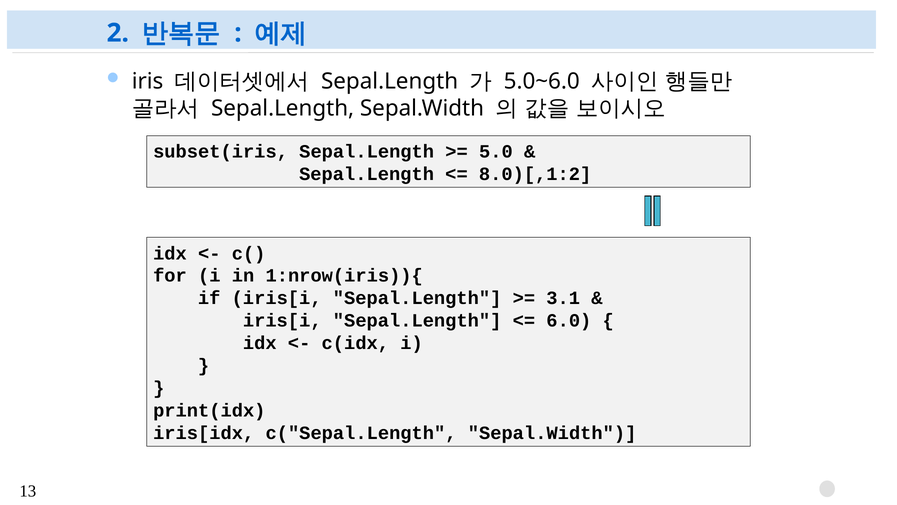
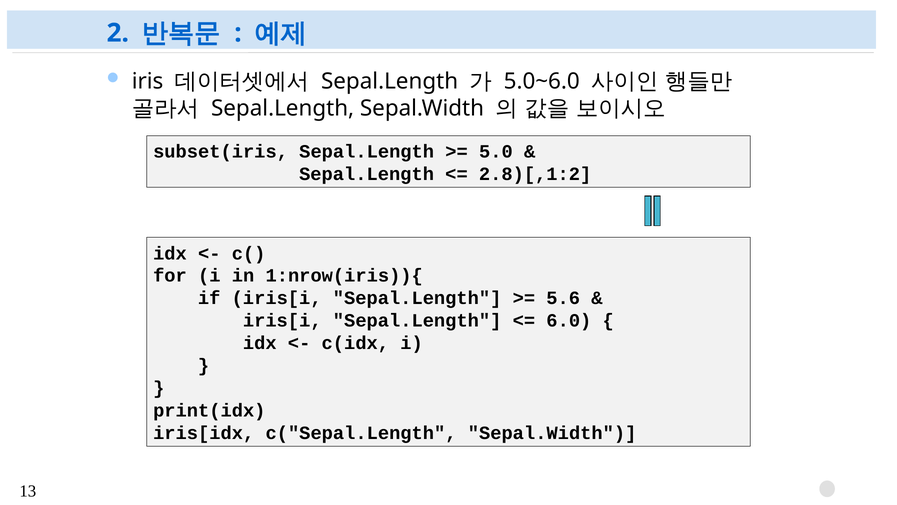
8.0)[,1:2: 8.0)[,1:2 -> 2.8)[,1:2
3.1: 3.1 -> 5.6
